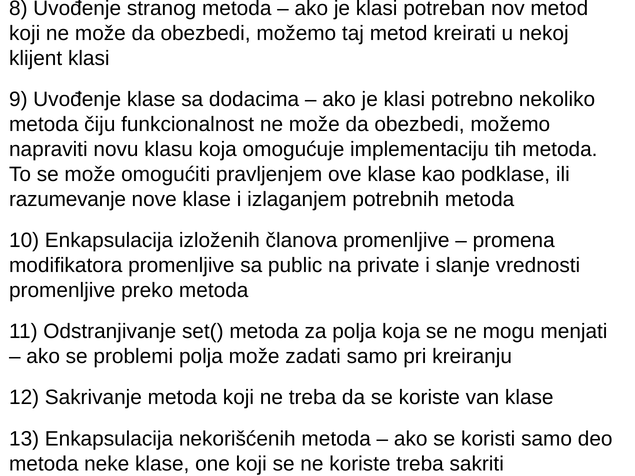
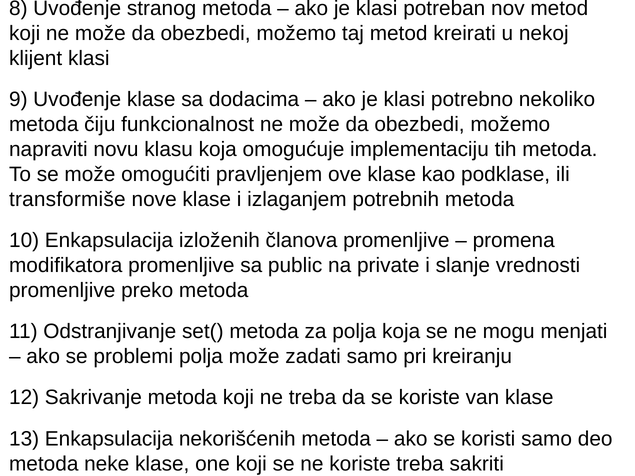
razumevanje: razumevanje -> transformiše
